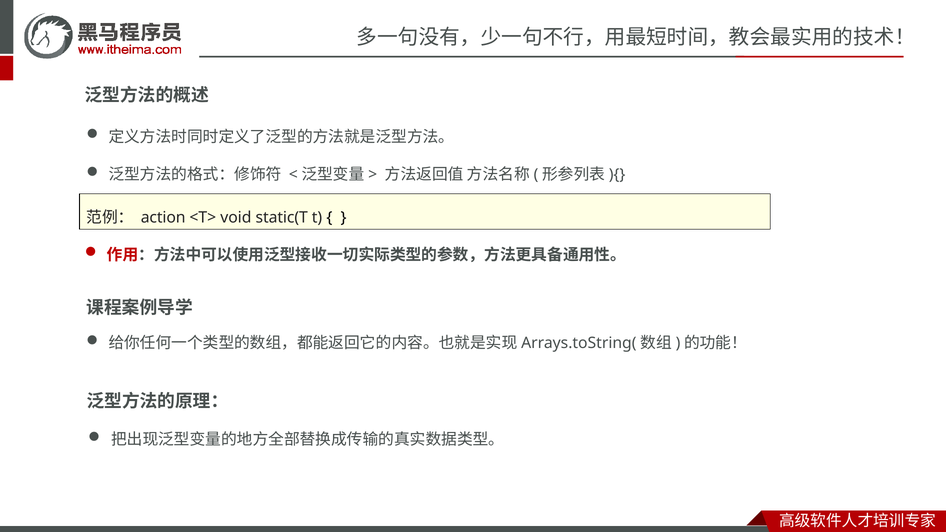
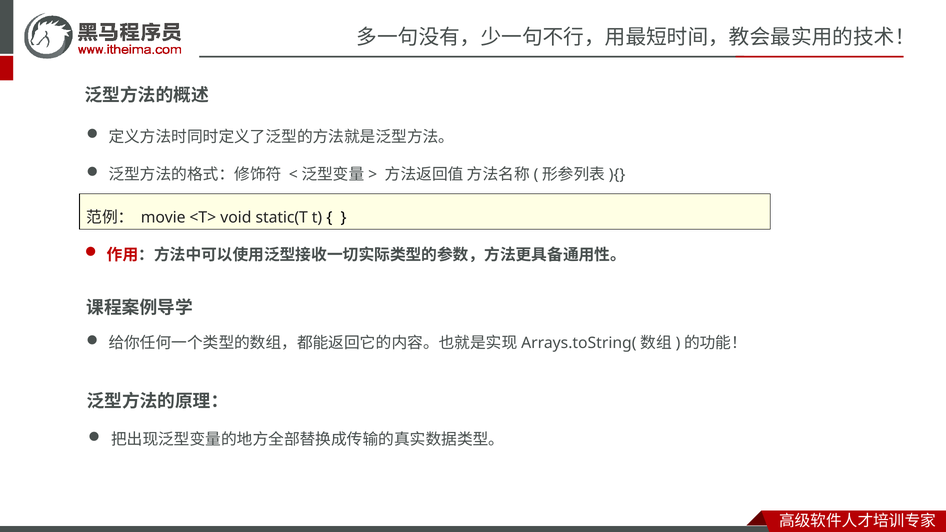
action: action -> movie
